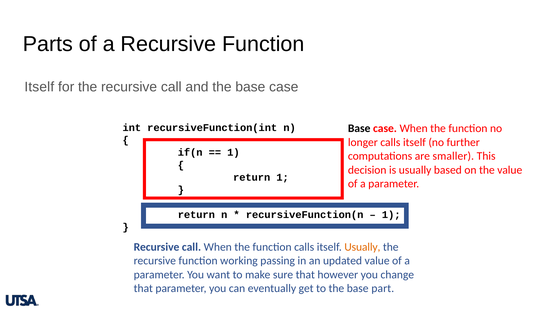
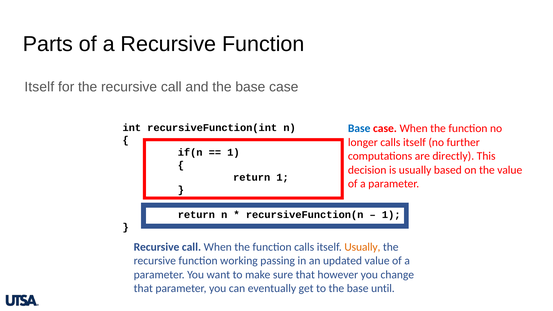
Base at (359, 129) colour: black -> blue
smaller: smaller -> directly
part: part -> until
